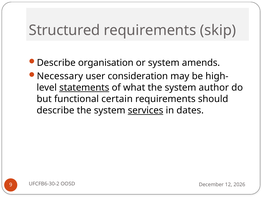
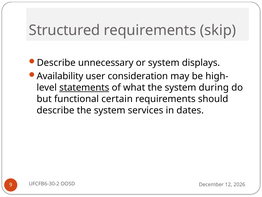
organisation: organisation -> unnecessary
amends: amends -> displays
Necessary: Necessary -> Availability
author: author -> during
services underline: present -> none
